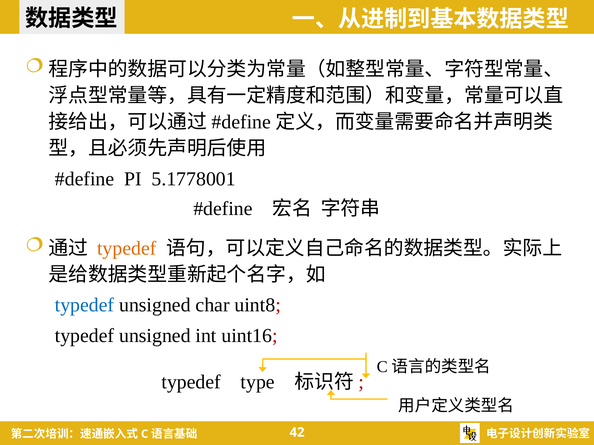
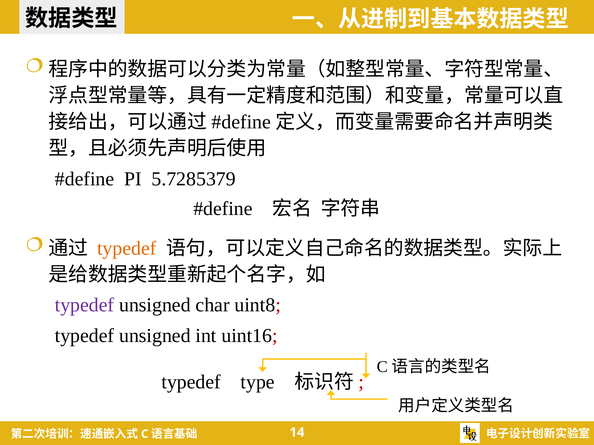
5.1778001: 5.1778001 -> 5.7285379
typedef at (85, 305) colour: blue -> purple
42: 42 -> 14
